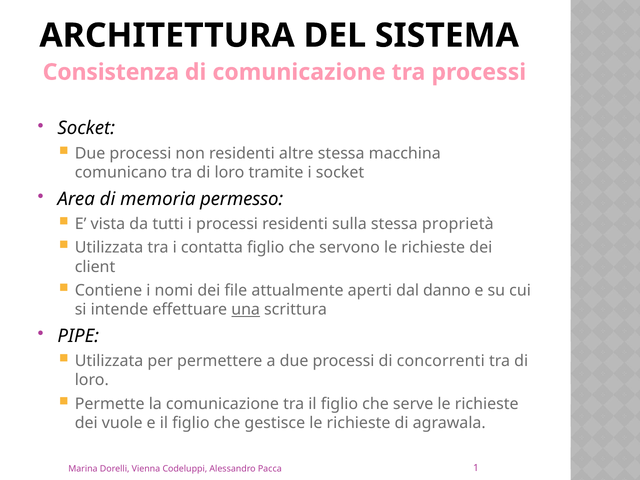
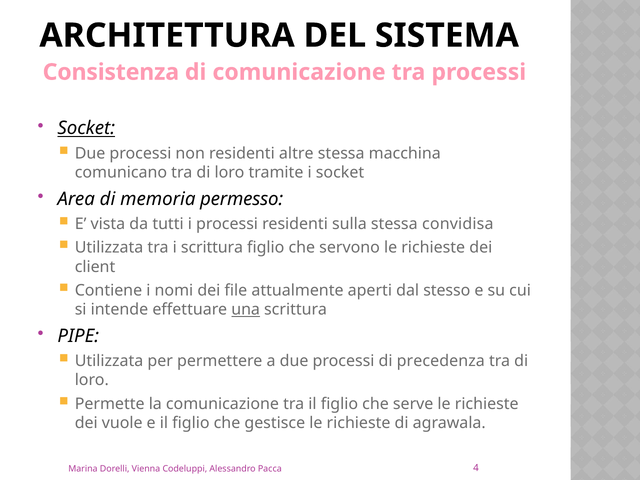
Socket at (86, 128) underline: none -> present
proprietà: proprietà -> convidisa
i contatta: contatta -> scrittura
danno: danno -> stesso
concorrenti: concorrenti -> precedenza
1: 1 -> 4
